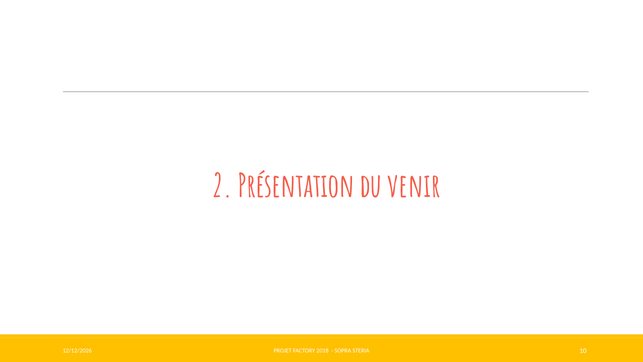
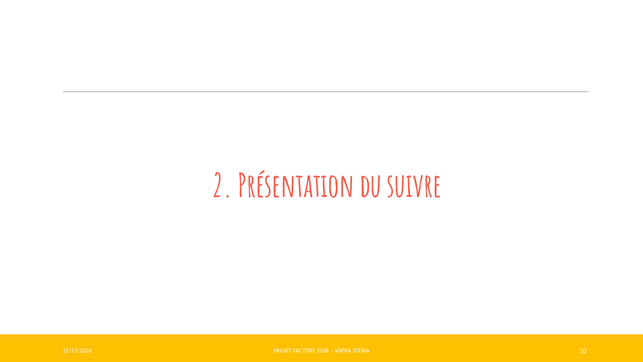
venir: venir -> suivre
